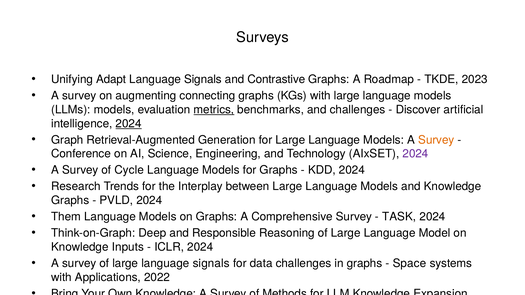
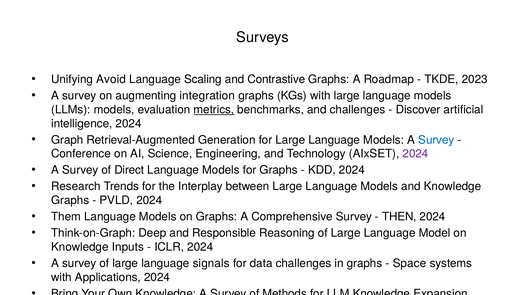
Adapt: Adapt -> Avoid
Signals at (203, 79): Signals -> Scaling
connecting: connecting -> integration
2024 at (129, 124) underline: present -> none
Survey at (436, 140) colour: orange -> blue
Cycle: Cycle -> Direct
TASK: TASK -> THEN
Applications 2022: 2022 -> 2024
